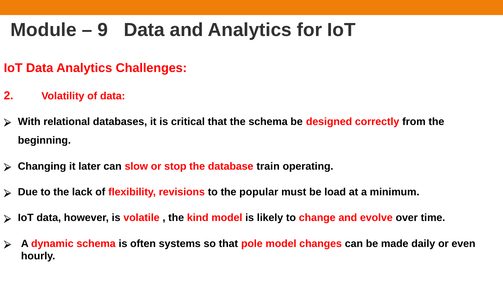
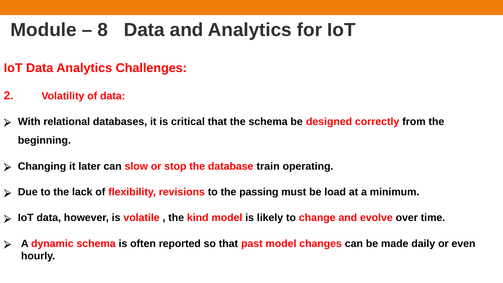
9: 9 -> 8
popular: popular -> passing
systems: systems -> reported
pole: pole -> past
